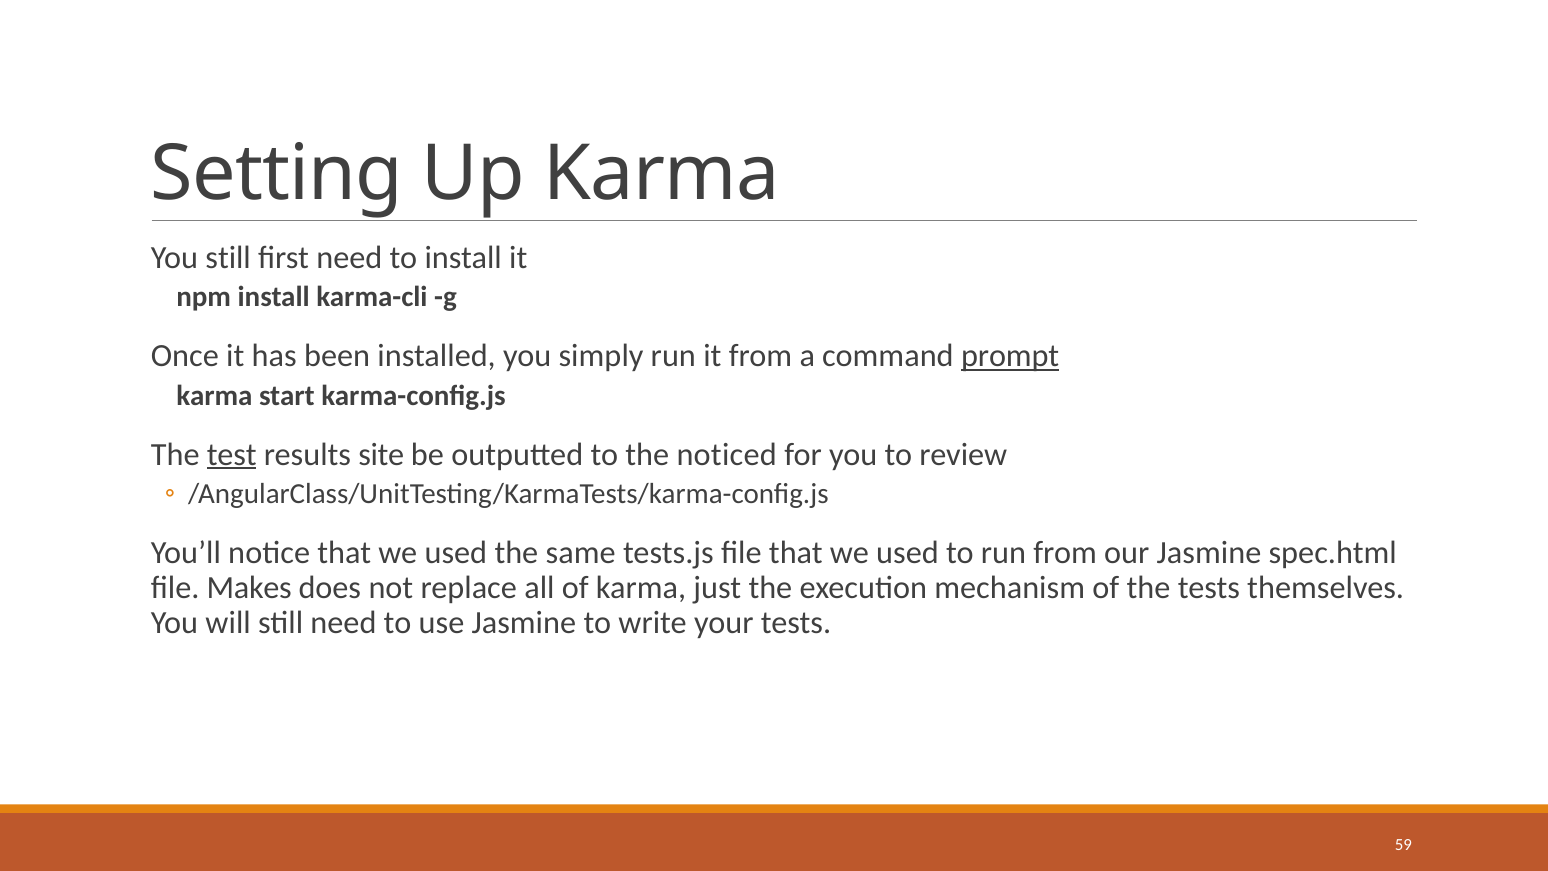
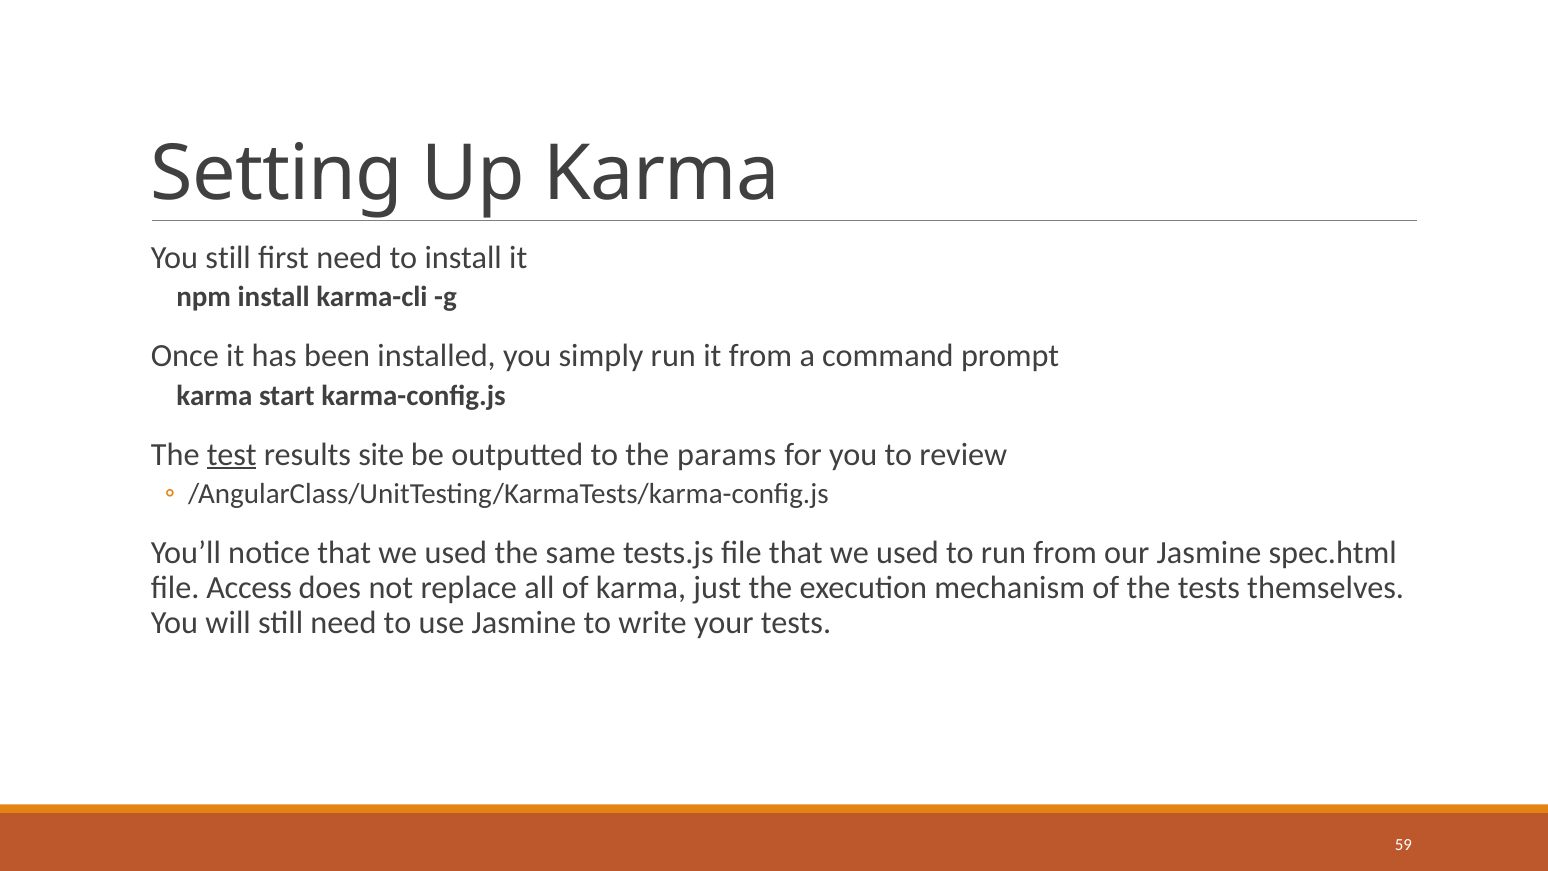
prompt underline: present -> none
noticed: noticed -> params
Makes: Makes -> Access
